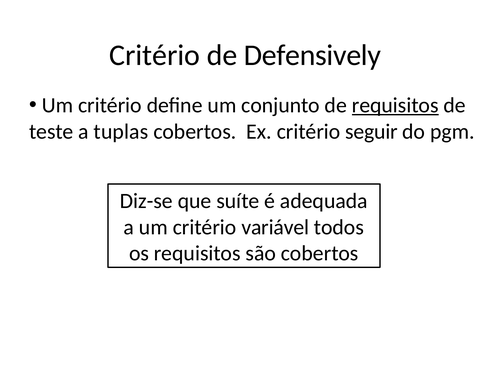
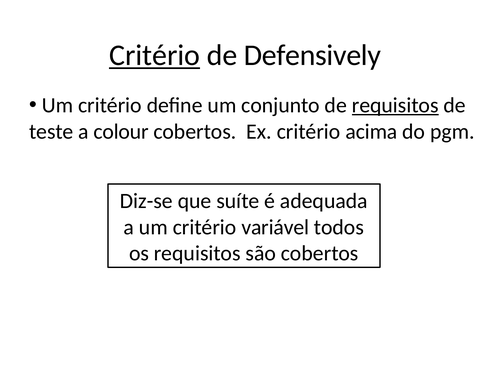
Critério at (155, 55) underline: none -> present
tuplas: tuplas -> colour
seguir: seguir -> acima
